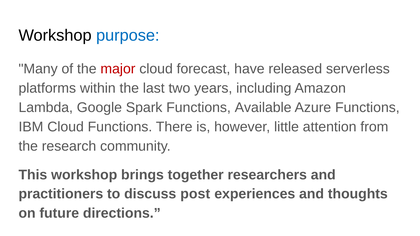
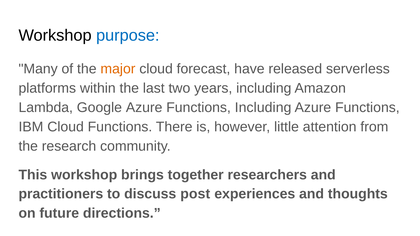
major colour: red -> orange
Google Spark: Spark -> Azure
Functions Available: Available -> Including
